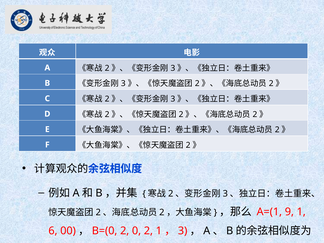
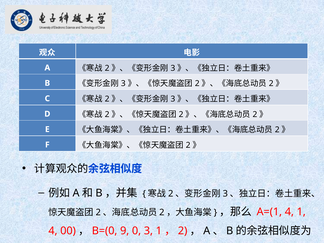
A=(1 9: 9 -> 4
6 at (53, 231): 6 -> 4
2 at (125, 231): 2 -> 9
0 2: 2 -> 3
3 at (183, 231): 3 -> 2
